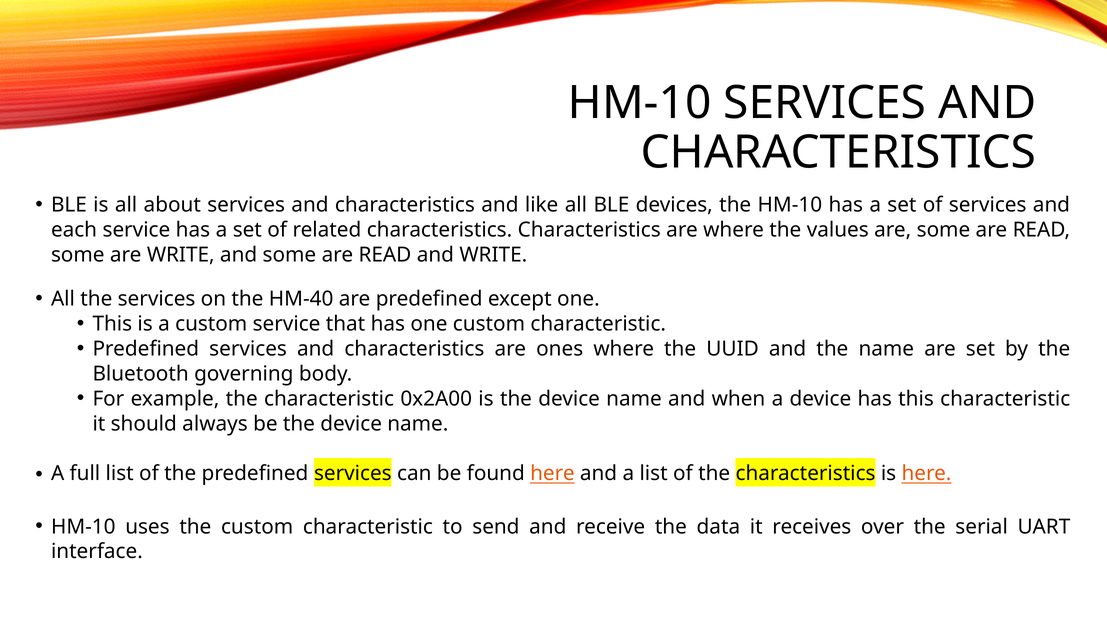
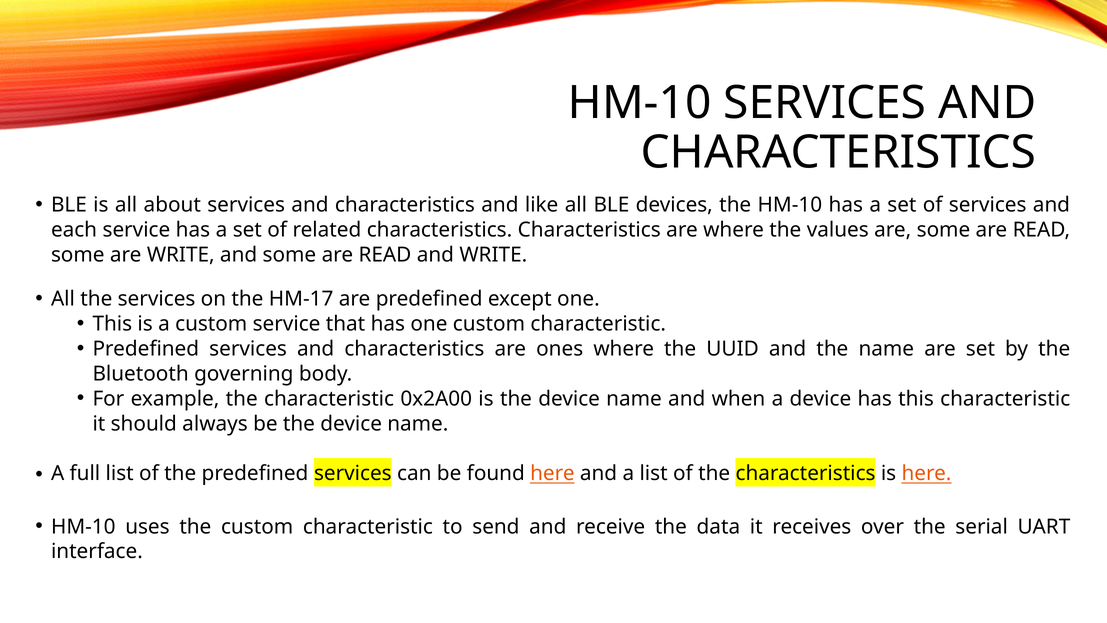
HM-40: HM-40 -> HM-17
